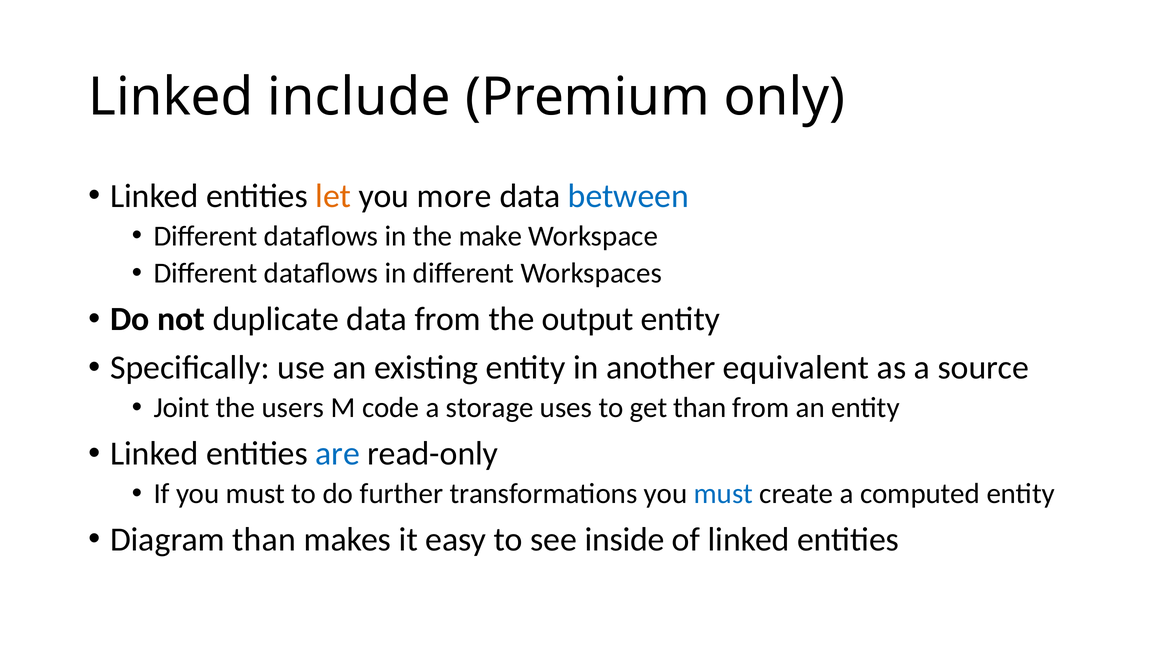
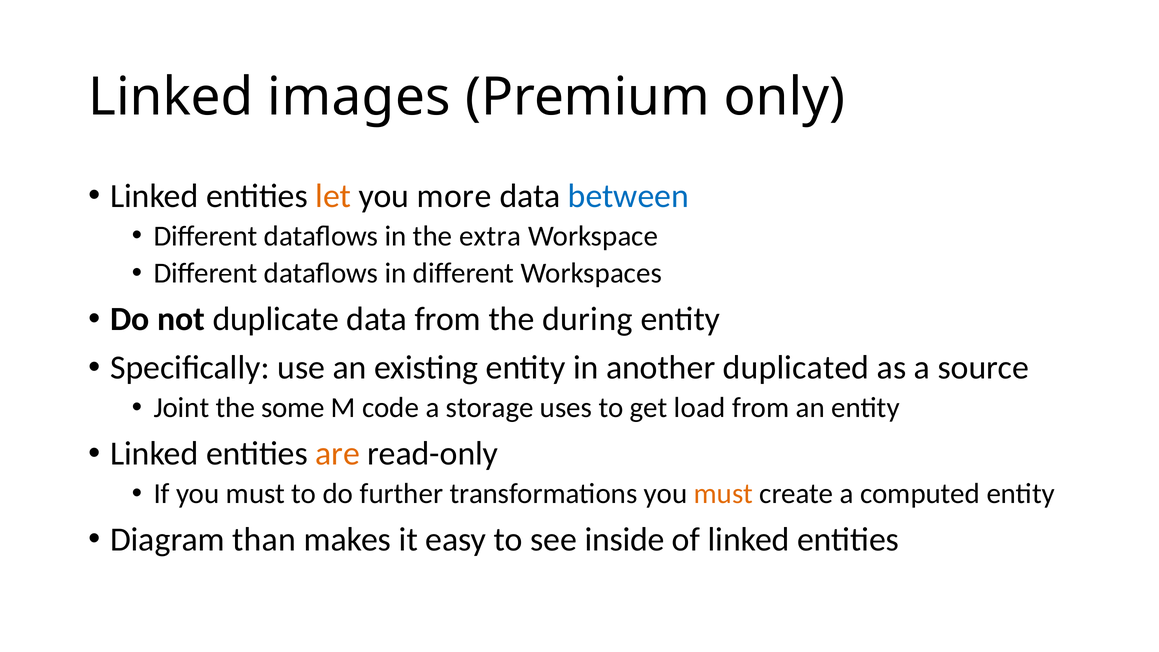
include: include -> images
make: make -> extra
output: output -> during
equivalent: equivalent -> duplicated
users: users -> some
get than: than -> load
are colour: blue -> orange
must at (723, 494) colour: blue -> orange
